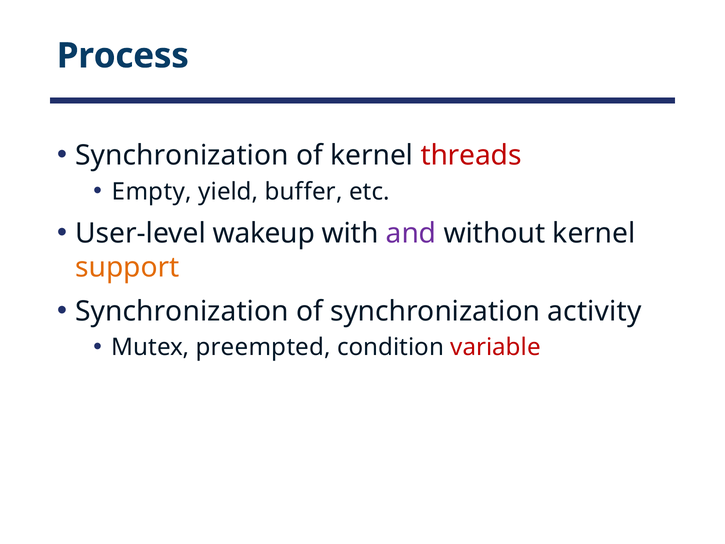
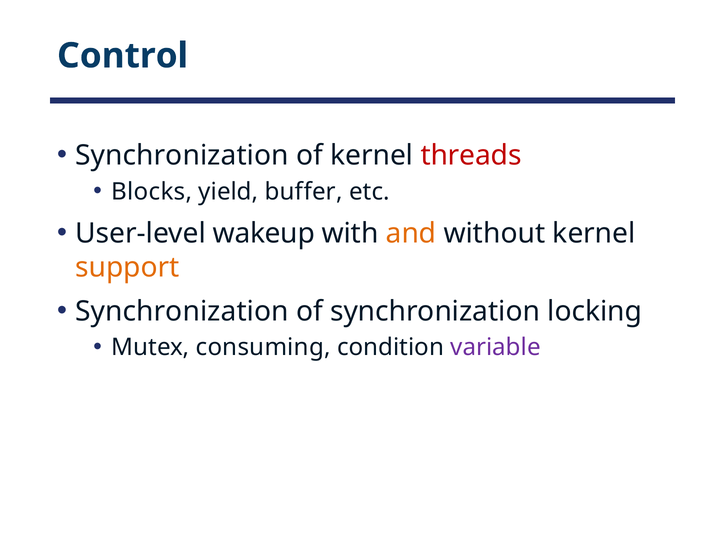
Process: Process -> Control
Empty: Empty -> Blocks
and colour: purple -> orange
activity: activity -> locking
preempted: preempted -> consuming
variable colour: red -> purple
